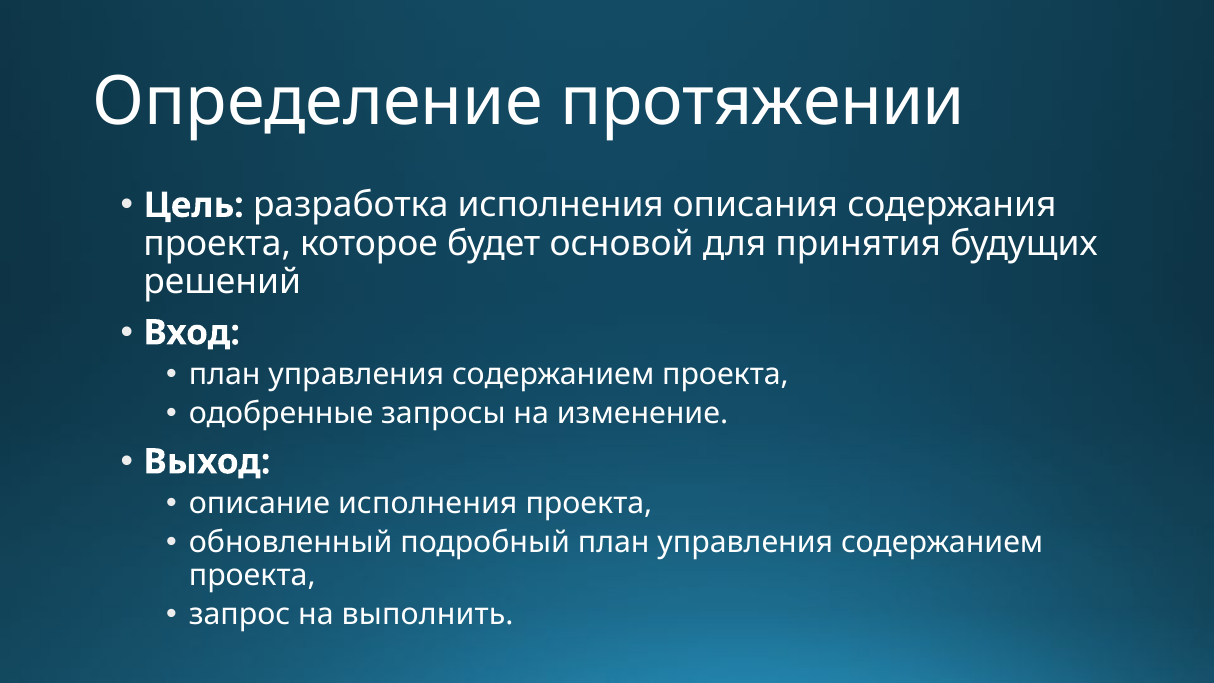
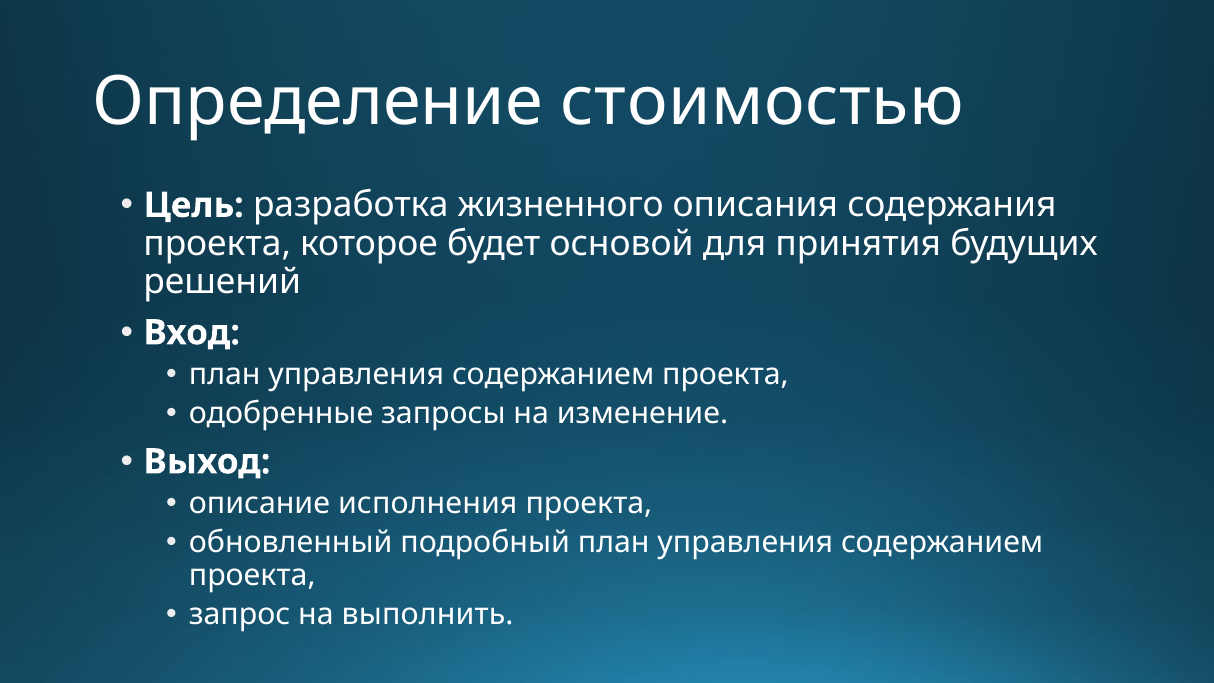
протяжении: протяжении -> стоимостью
разработка исполнения: исполнения -> жизненного
